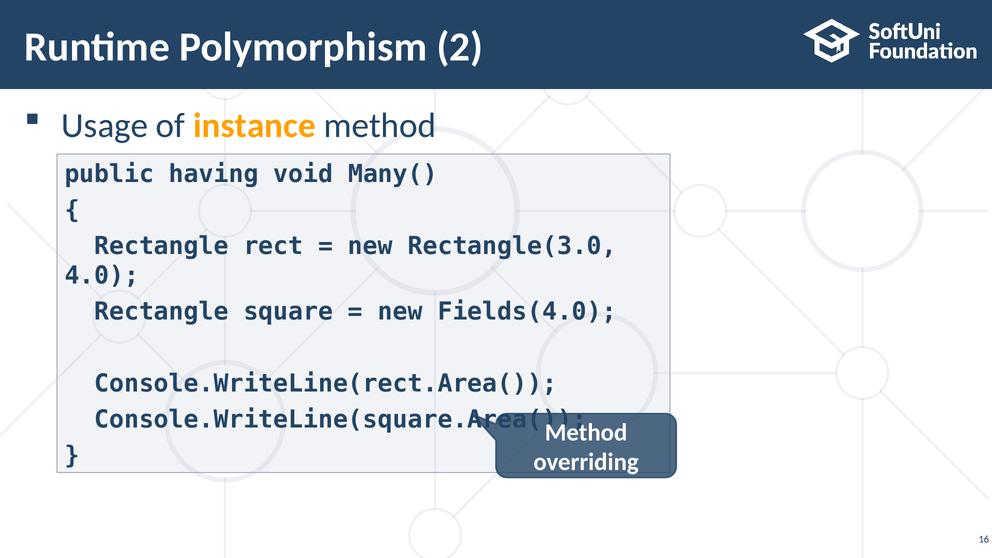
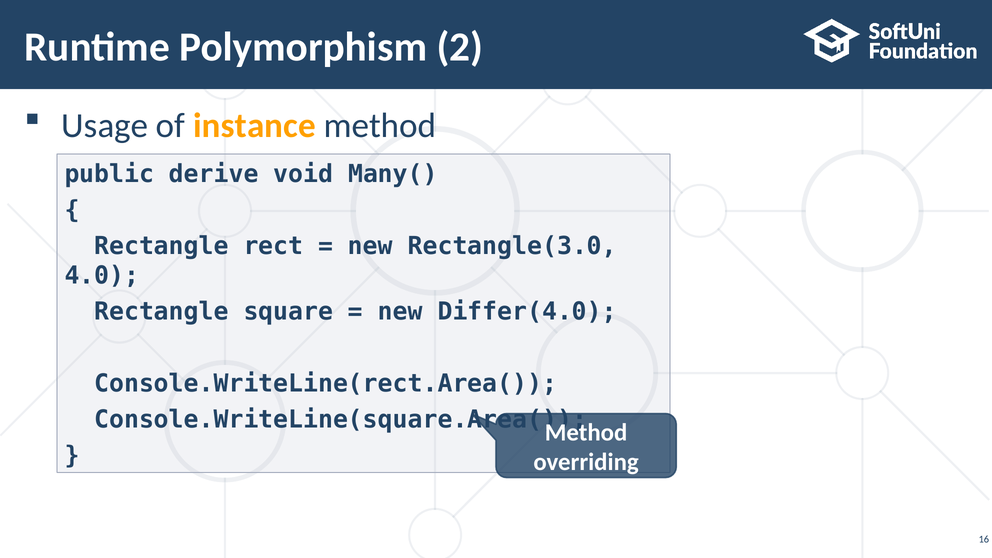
having: having -> derive
Fields(4.0: Fields(4.0 -> Differ(4.0
